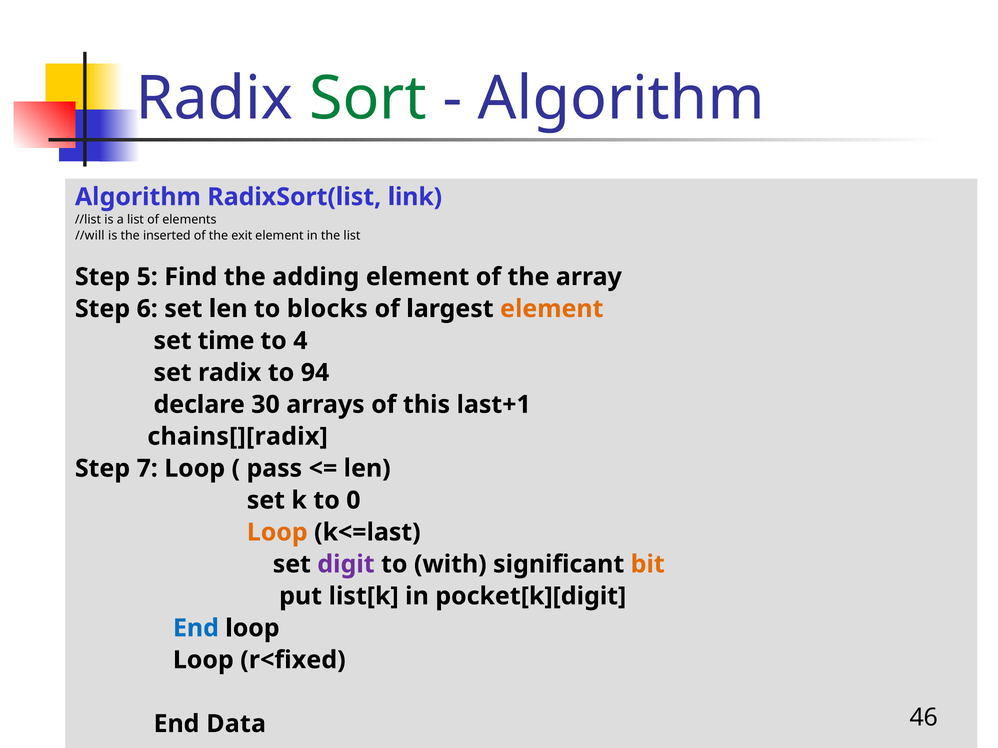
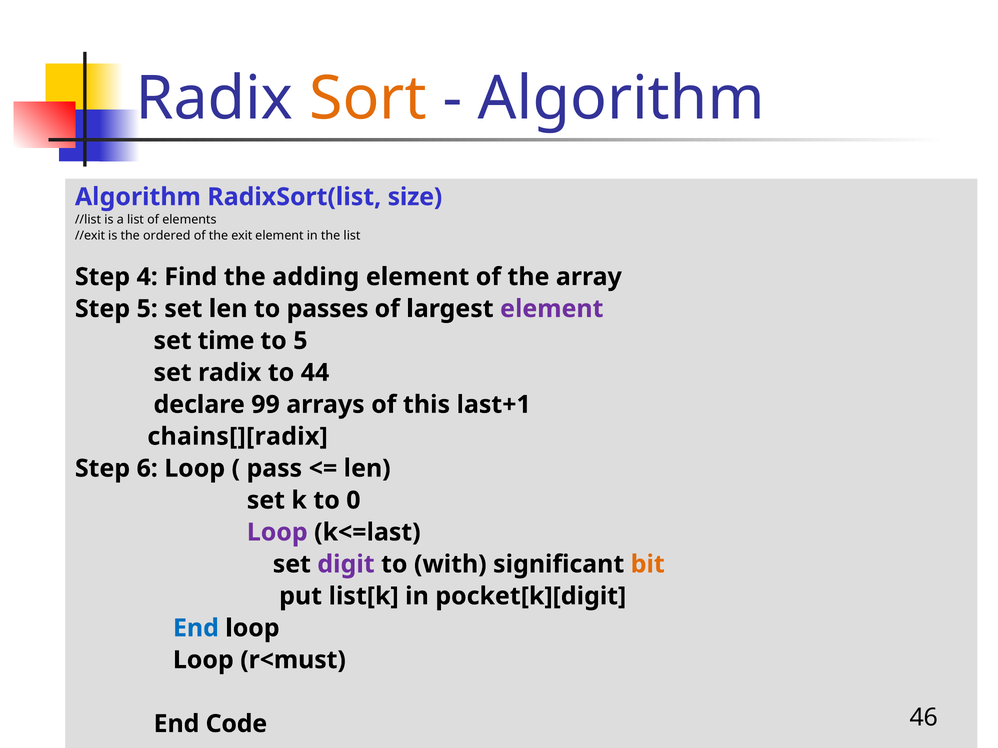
Sort colour: green -> orange
link: link -> size
//will: //will -> //exit
inserted: inserted -> ordered
5 at (147, 277): 5 -> 4
6 at (147, 309): 6 -> 5
blocks: blocks -> passes
element at (552, 309) colour: orange -> purple
to 4: 4 -> 5
94: 94 -> 44
30: 30 -> 99
7: 7 -> 6
Loop at (277, 533) colour: orange -> purple
r<fixed: r<fixed -> r<must
Data: Data -> Code
